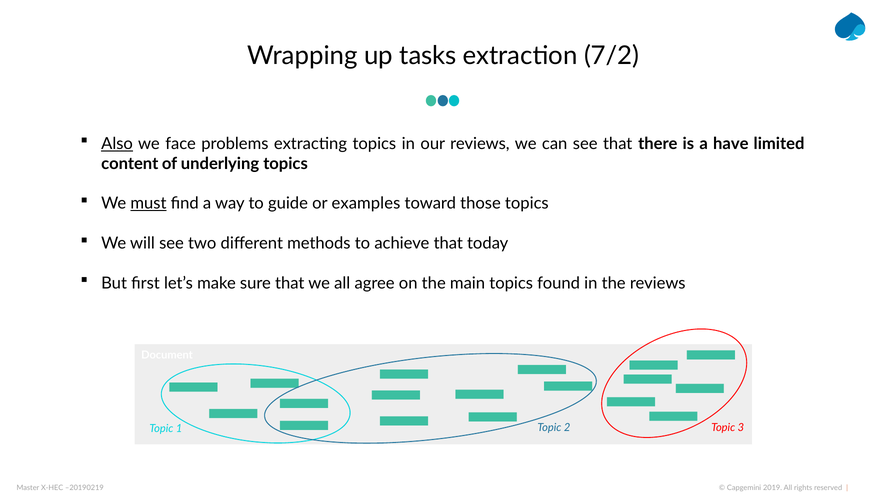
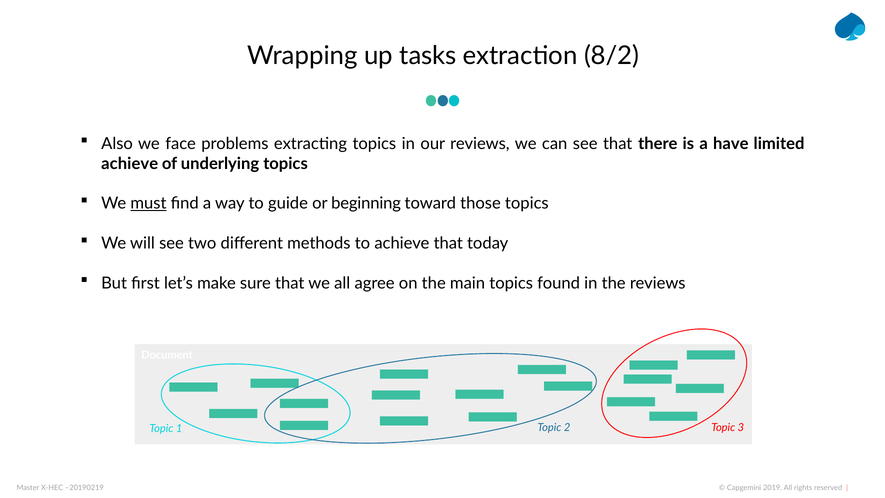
7/2: 7/2 -> 8/2
Also underline: present -> none
content at (130, 164): content -> achieve
examples: examples -> beginning
